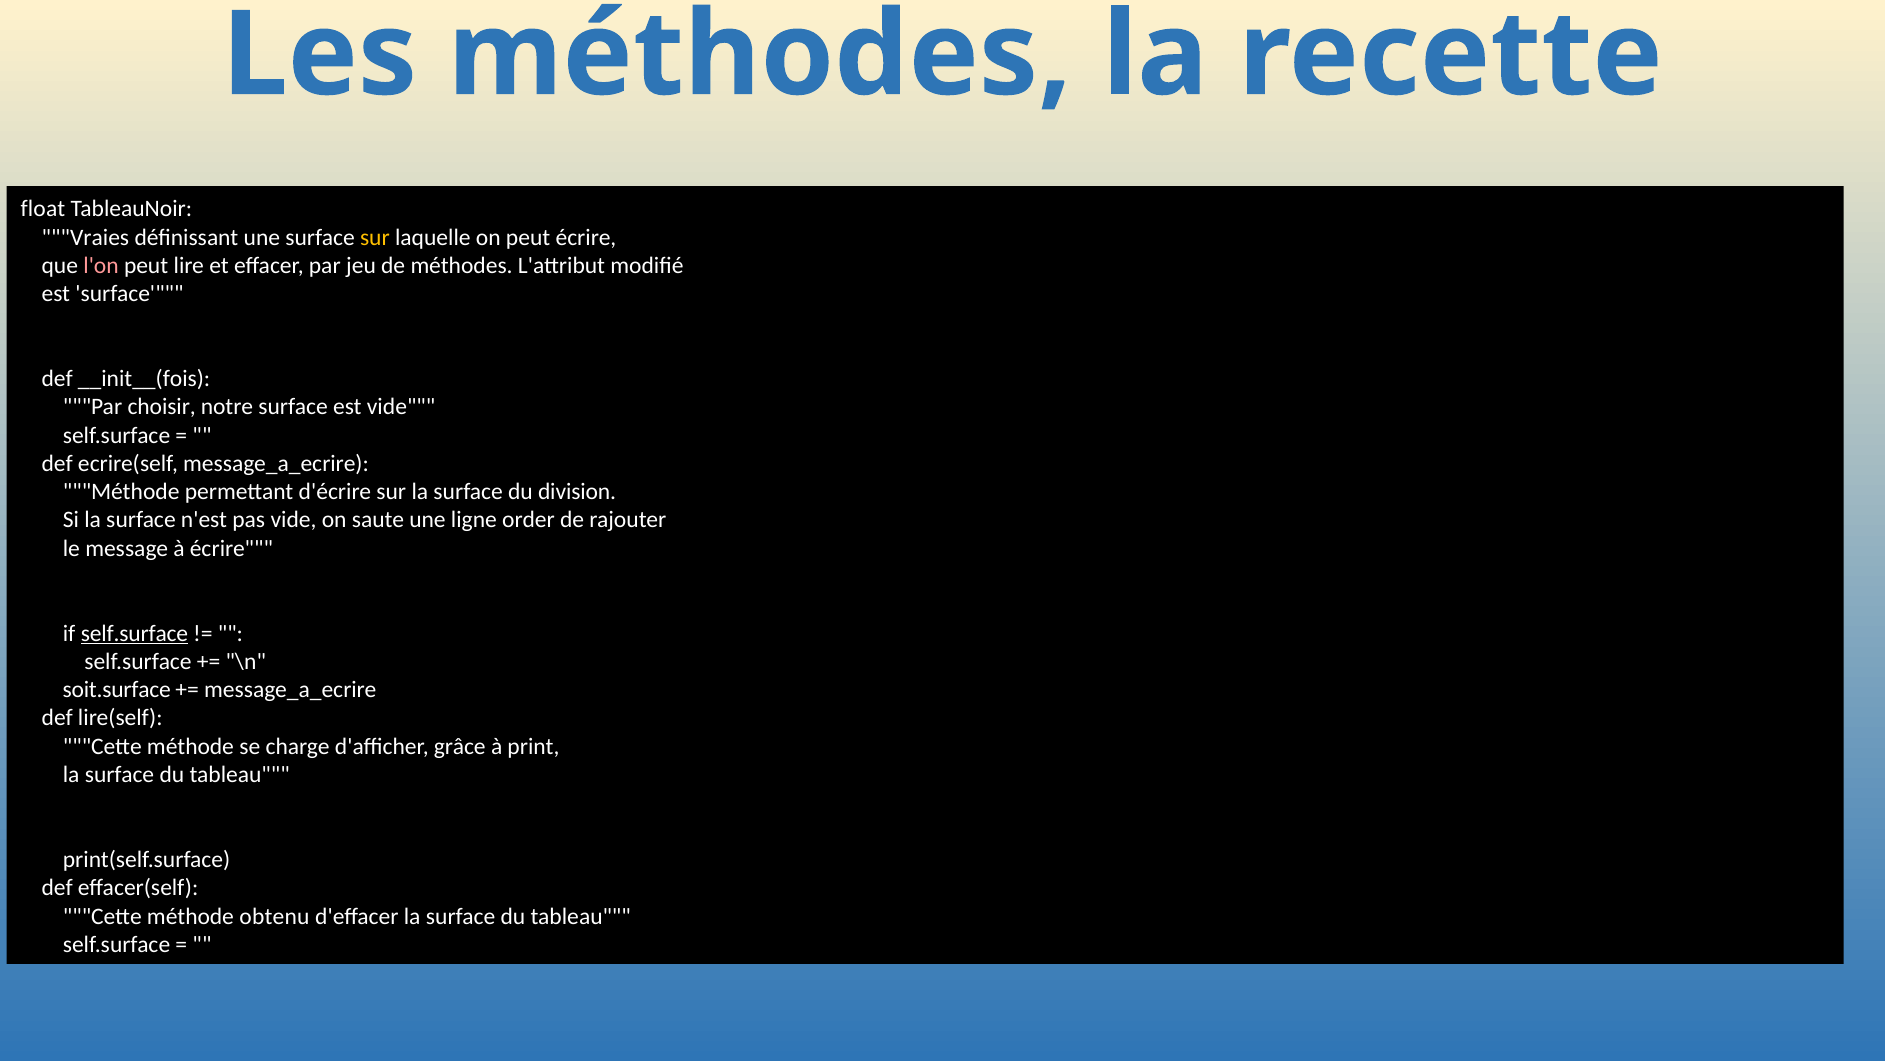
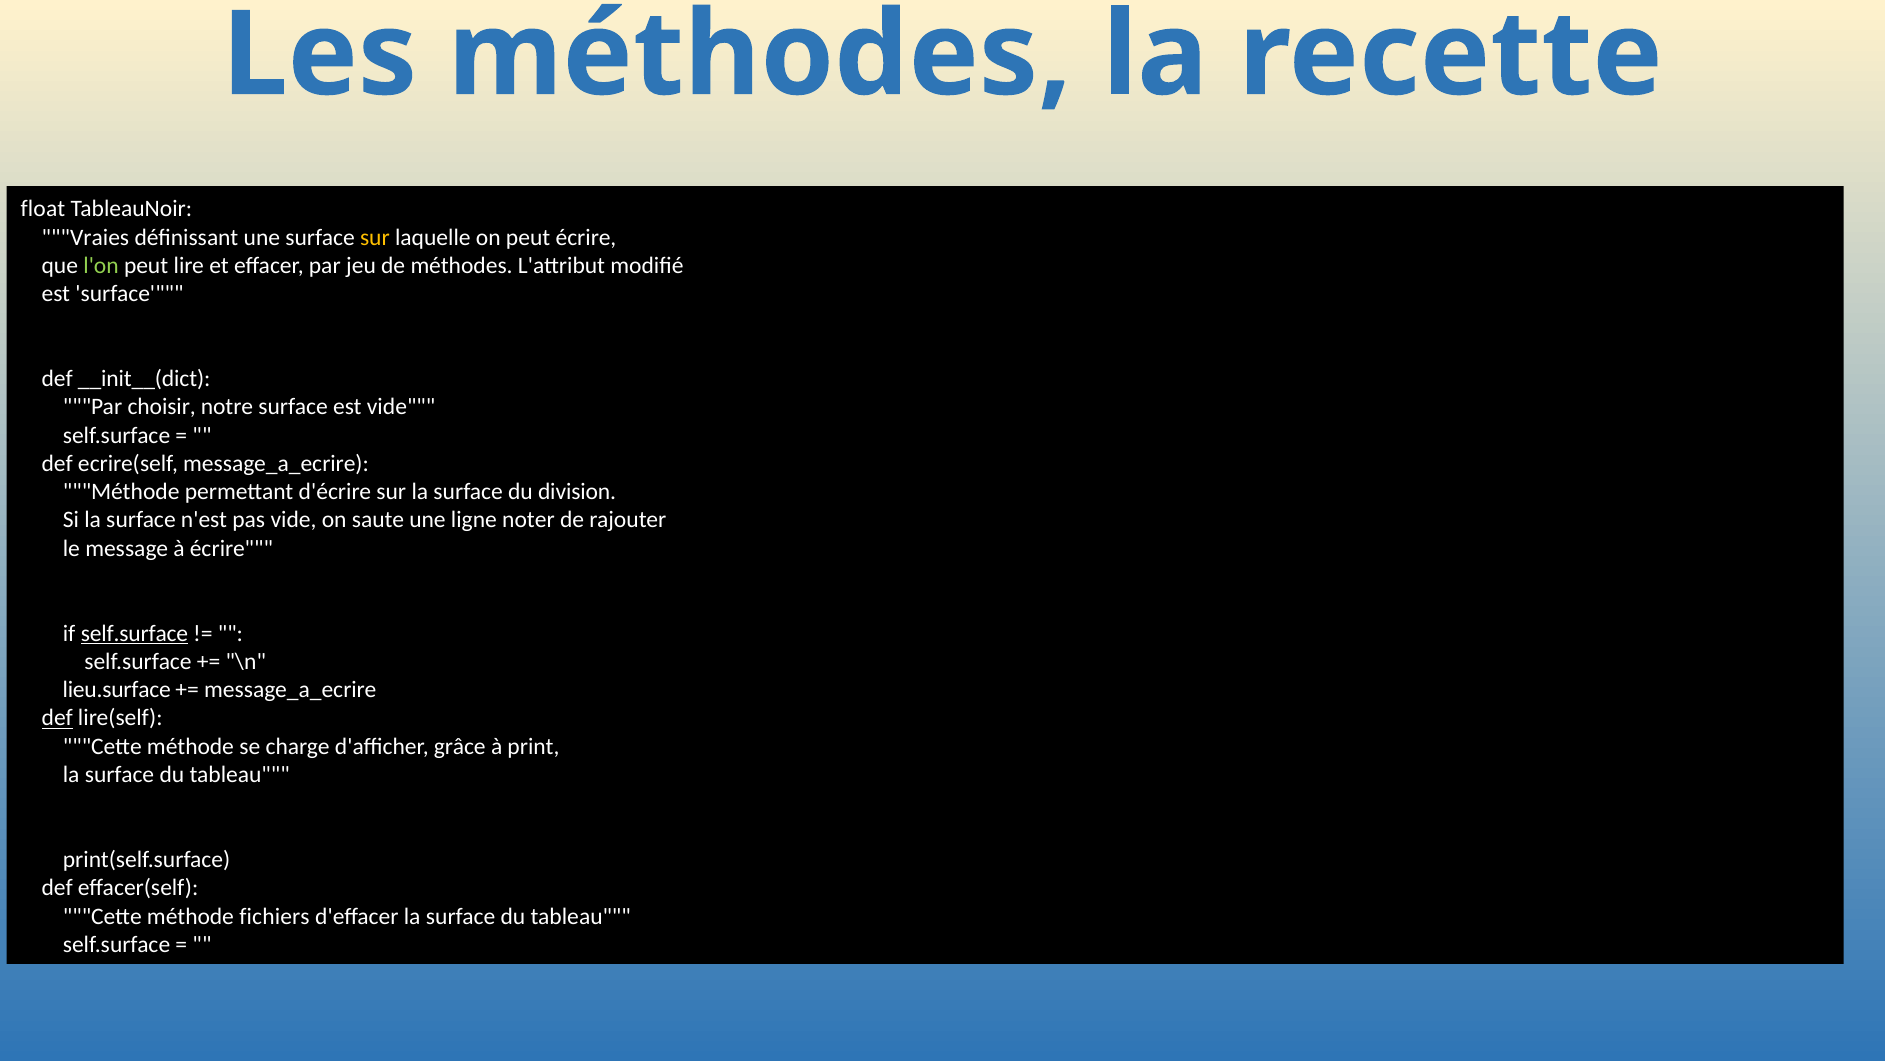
l'on colour: pink -> light green
__init__(fois: __init__(fois -> __init__(dict
order: order -> noter
soit.surface: soit.surface -> lieu.surface
def at (57, 718) underline: none -> present
obtenu: obtenu -> fichiers
